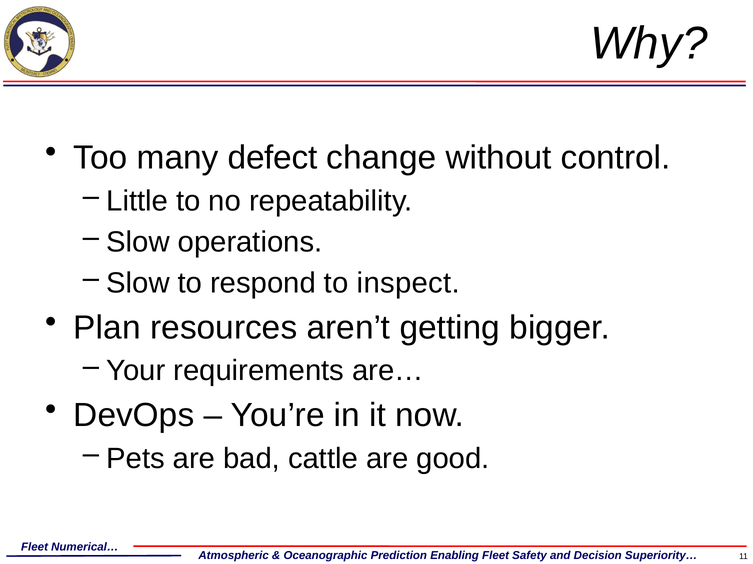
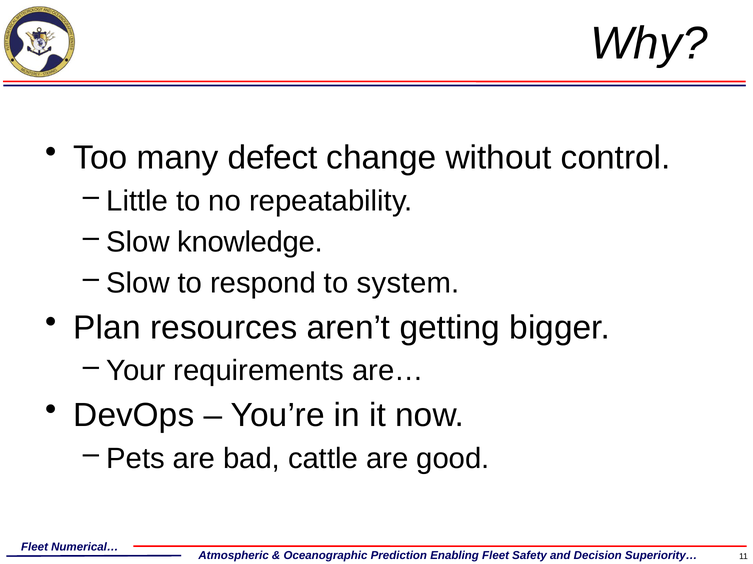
operations: operations -> knowledge
inspect: inspect -> system
